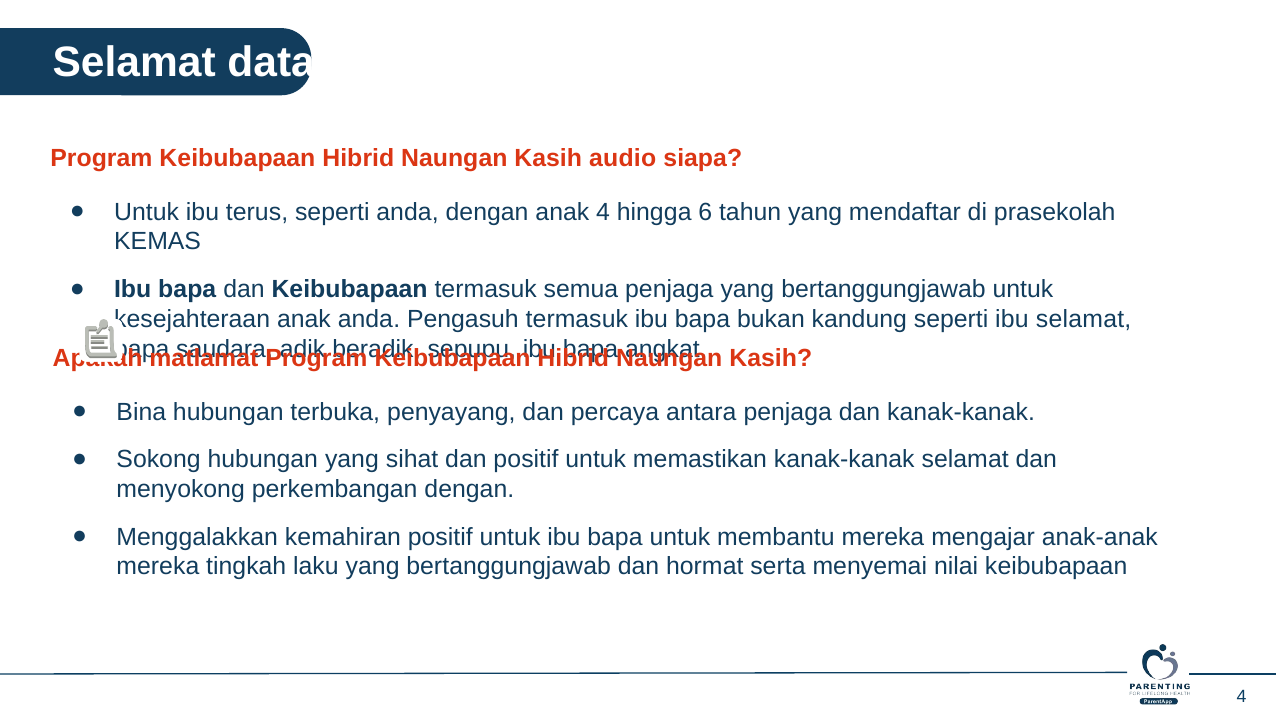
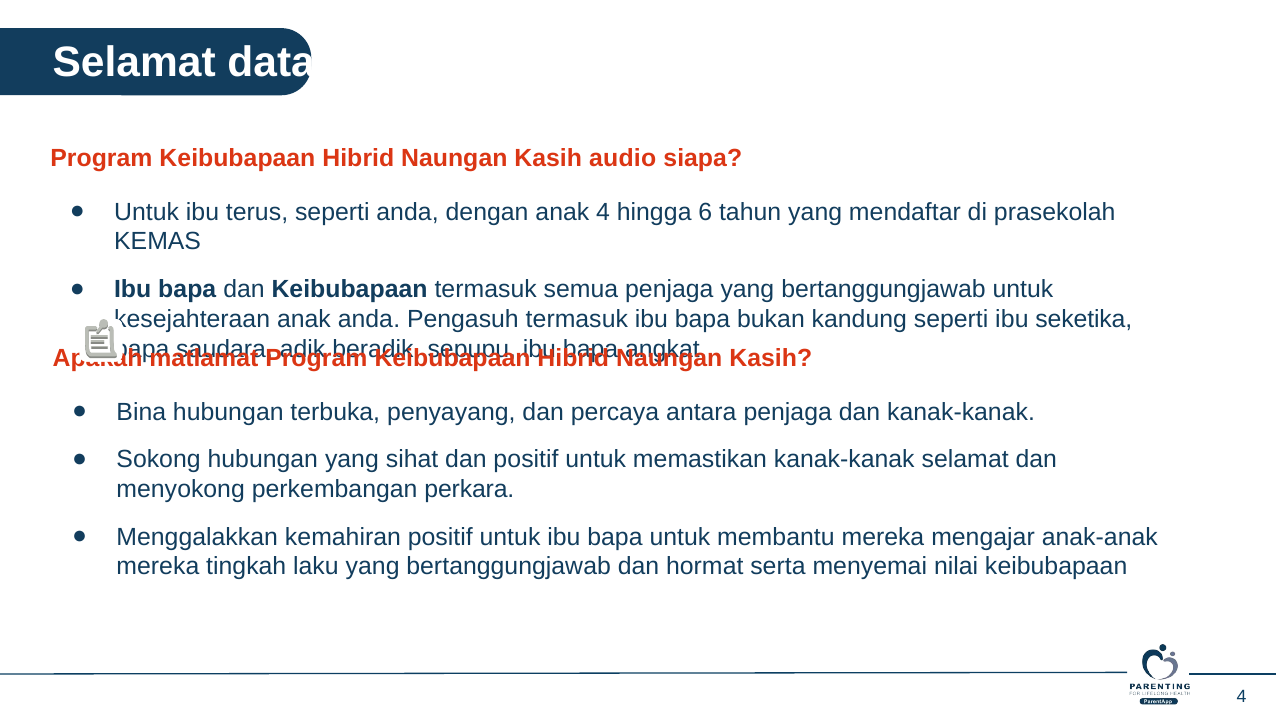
ibu selamat: selamat -> seketika
perkembangan dengan: dengan -> perkara
